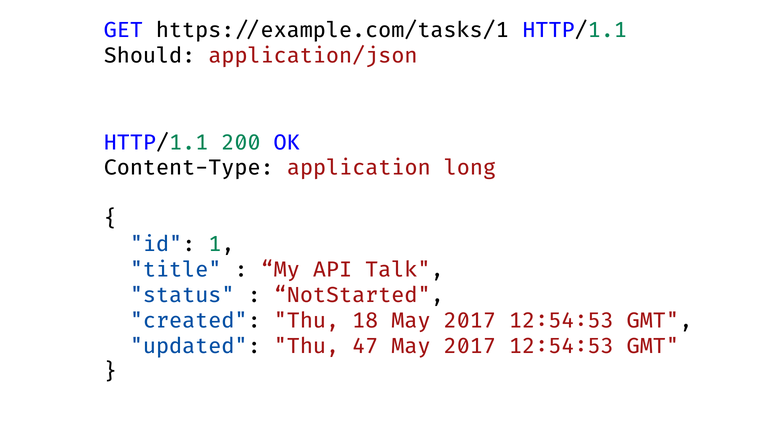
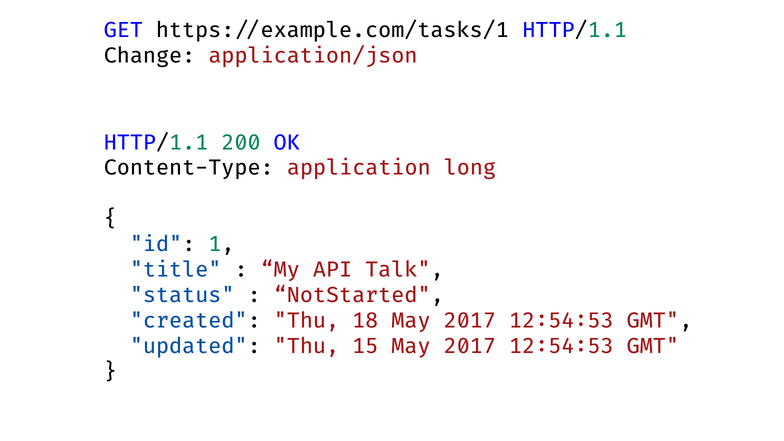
Should: Should -> Change
47: 47 -> 15
